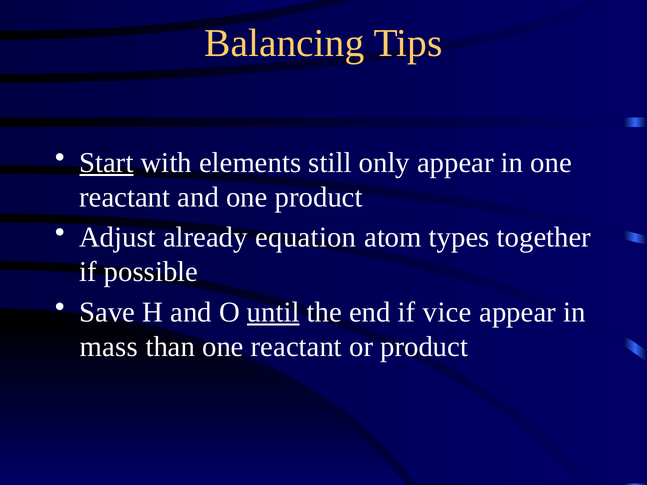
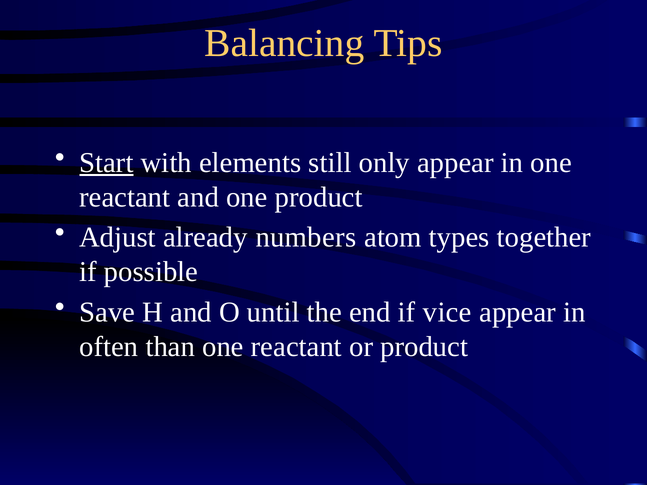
equation: equation -> numbers
until underline: present -> none
mass: mass -> often
